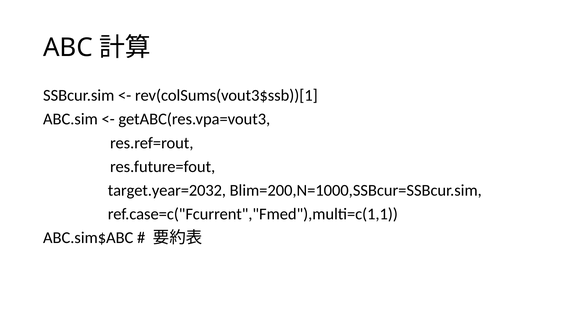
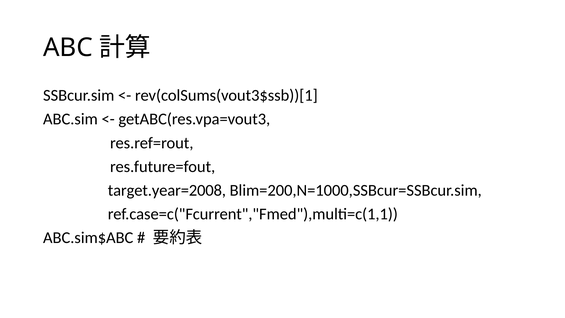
target.year=2032: target.year=2032 -> target.year=2008
